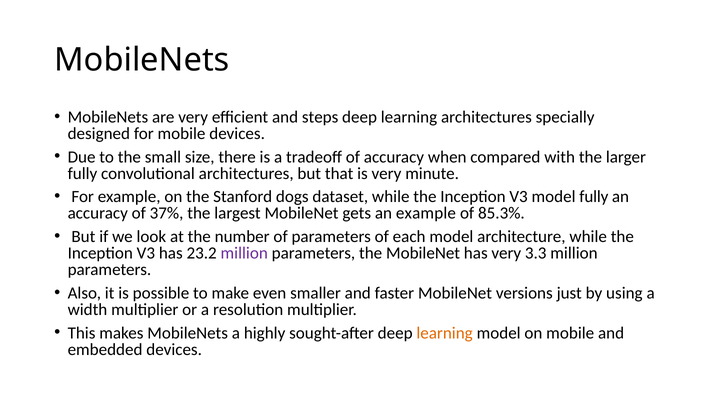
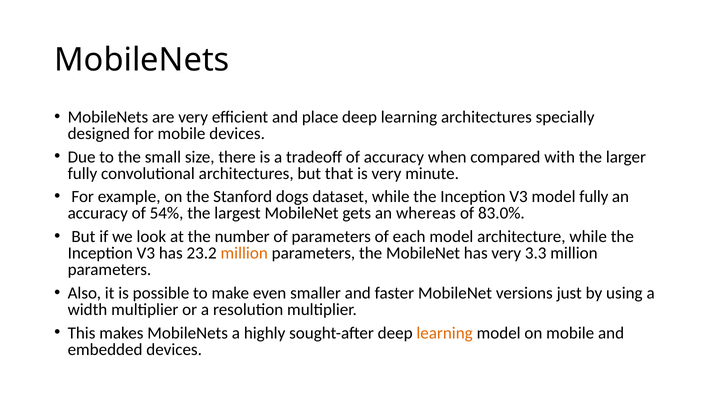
steps: steps -> place
37%: 37% -> 54%
an example: example -> whereas
85.3%: 85.3% -> 83.0%
million at (244, 253) colour: purple -> orange
